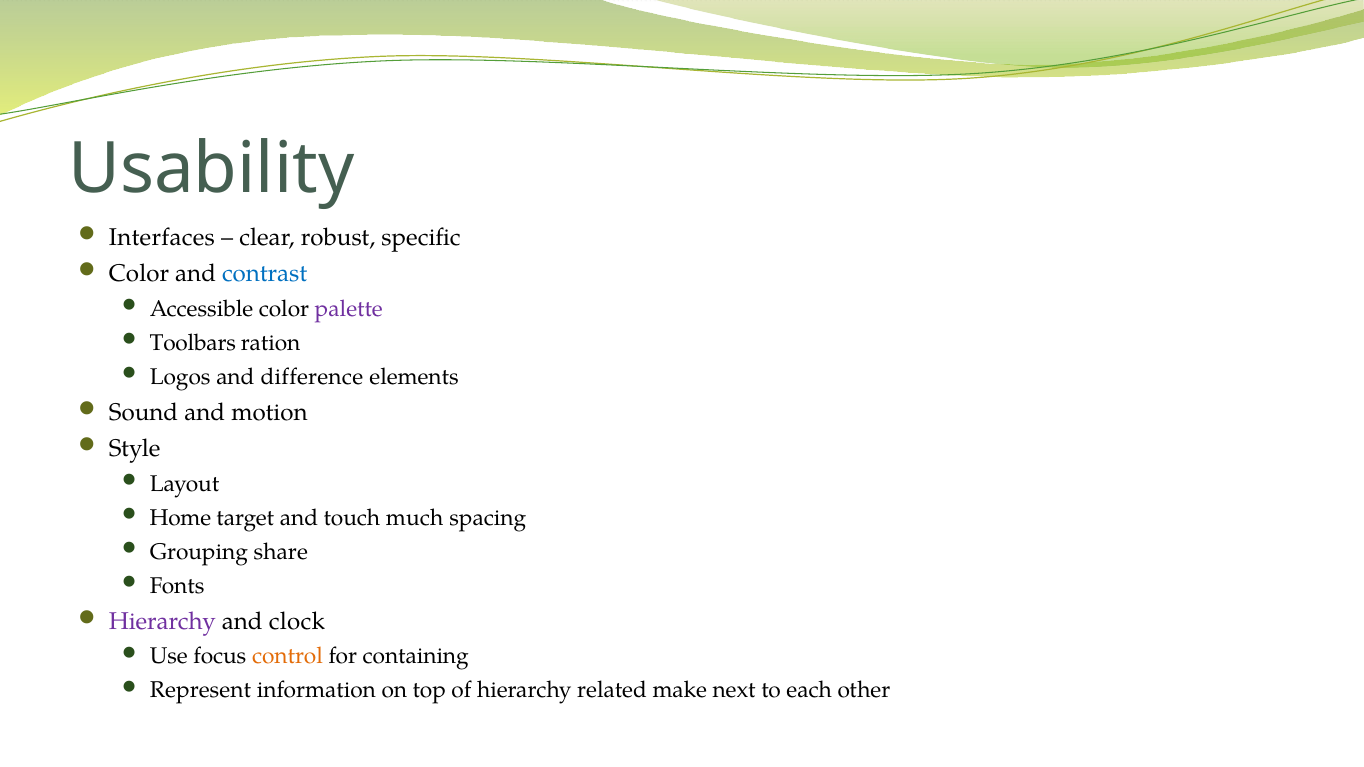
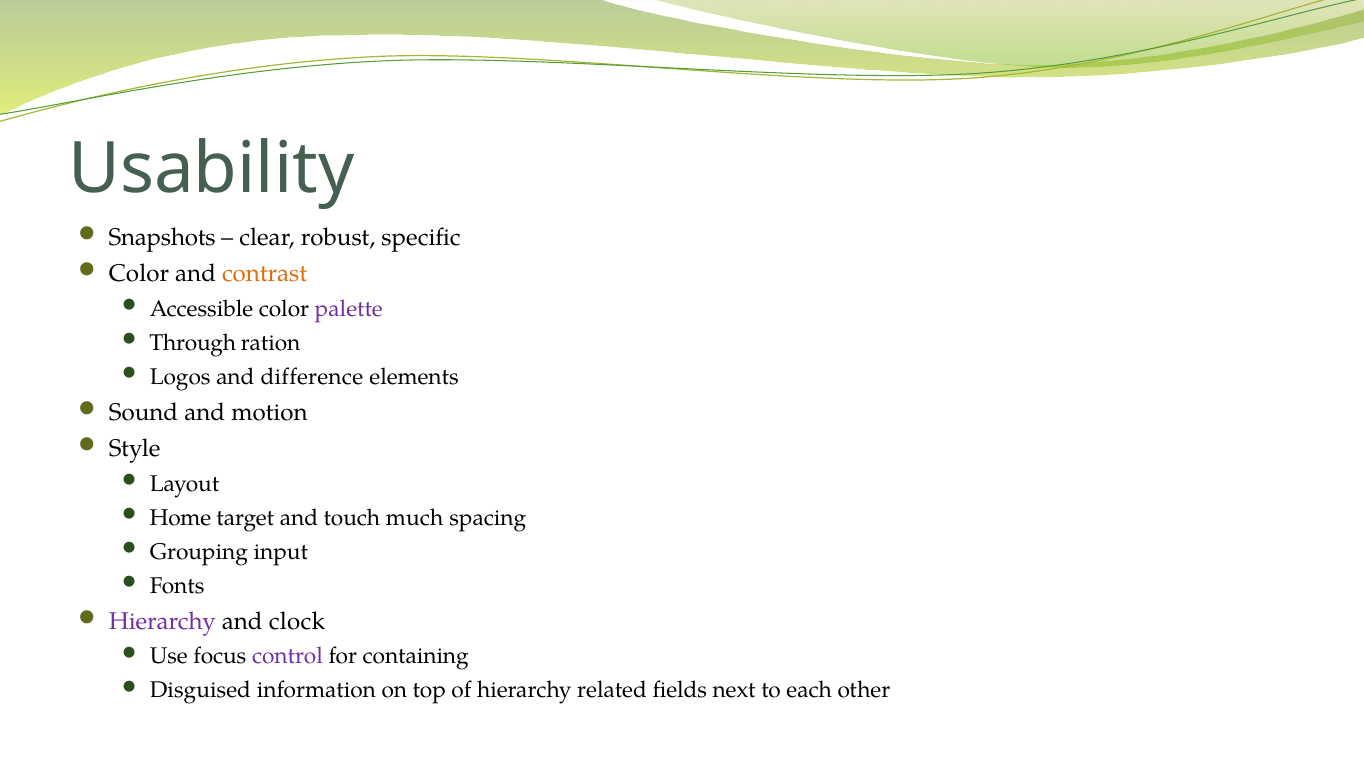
Interfaces: Interfaces -> Snapshots
contrast colour: blue -> orange
Toolbars: Toolbars -> Through
share: share -> input
control colour: orange -> purple
Represent: Represent -> Disguised
make: make -> fields
